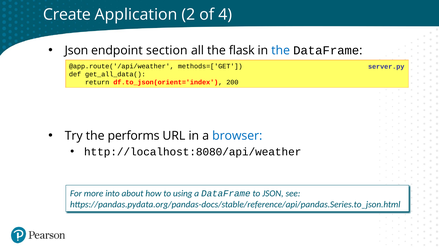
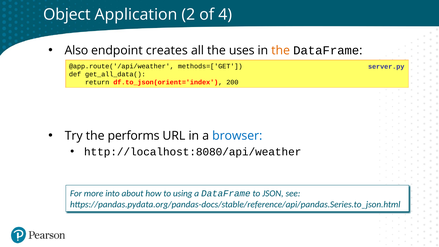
Create: Create -> Object
Json at (76, 50): Json -> Also
section: section -> creates
flask: flask -> uses
the at (281, 50) colour: blue -> orange
